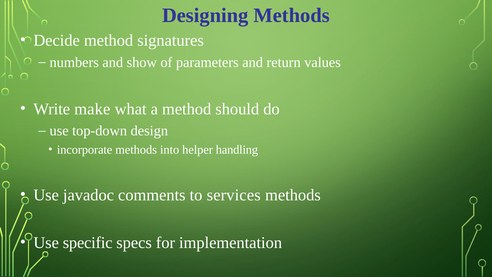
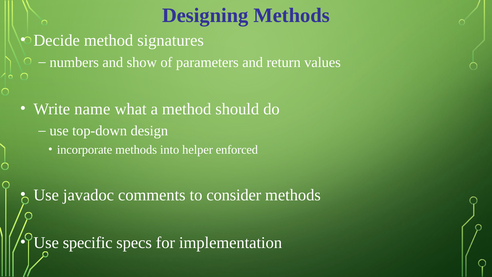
make: make -> name
handling: handling -> enforced
services: services -> consider
